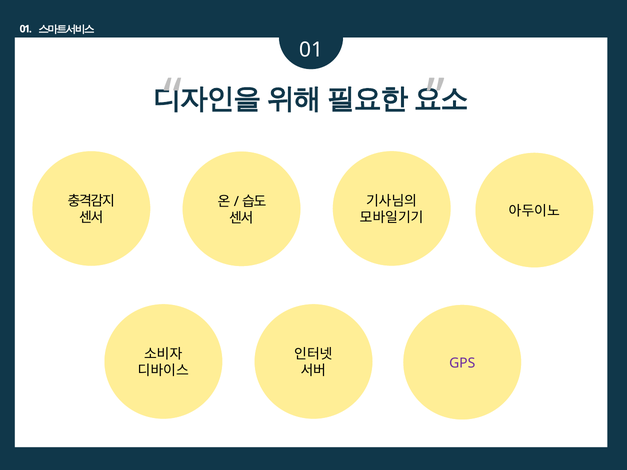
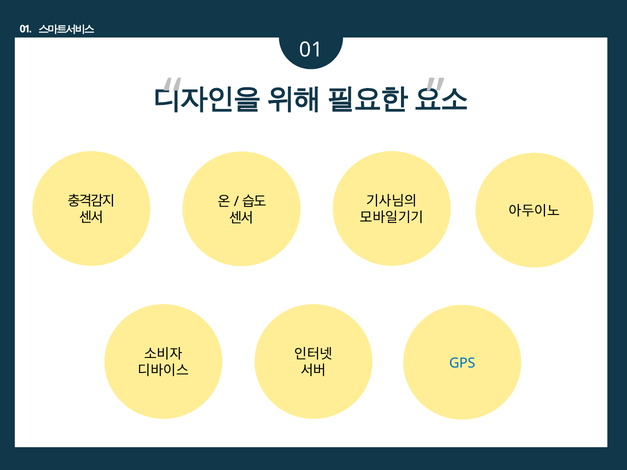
GPS colour: purple -> blue
